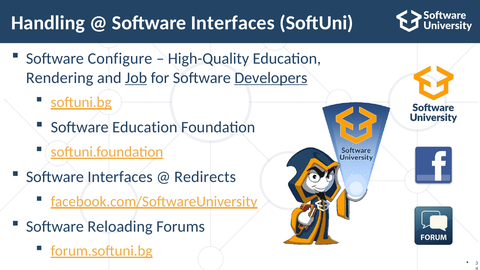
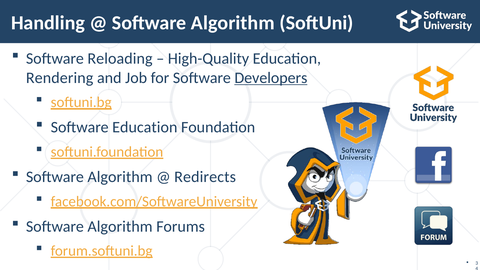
Interfaces at (233, 23): Interfaces -> Algorithm
Configure: Configure -> Reloading
Job underline: present -> none
Interfaces at (120, 177): Interfaces -> Algorithm
Reloading at (120, 226): Reloading -> Algorithm
